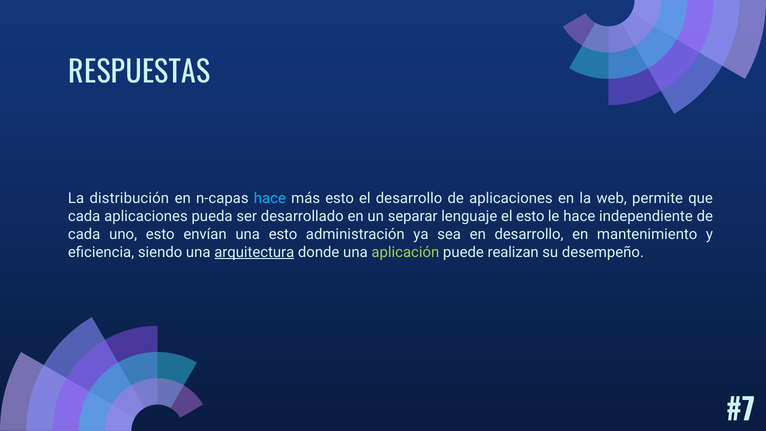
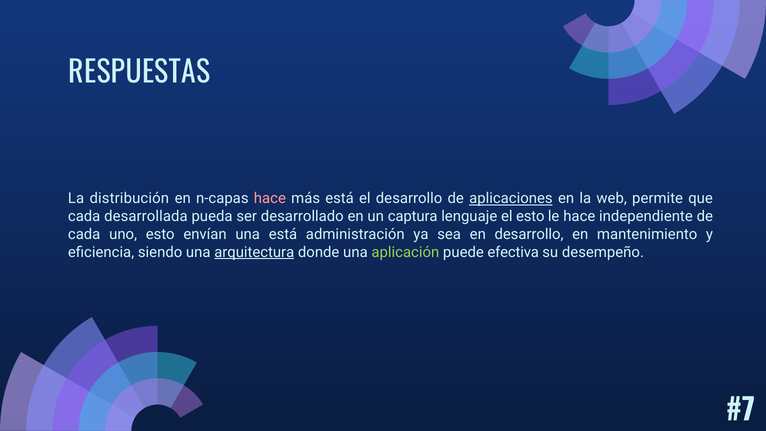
hace at (270, 198) colour: light blue -> pink
más esto: esto -> está
aplicaciones at (511, 198) underline: none -> present
cada aplicaciones: aplicaciones -> desarrollada
separar: separar -> captura
una esto: esto -> está
realizan: realizan -> efectiva
